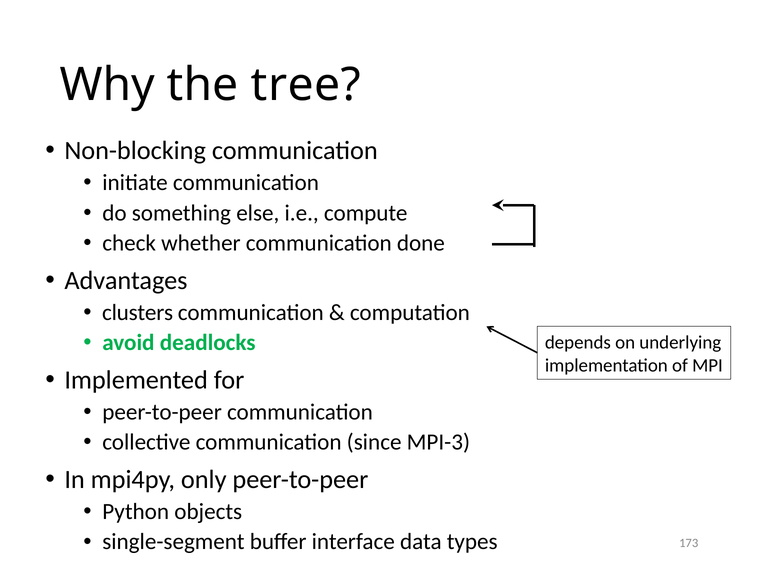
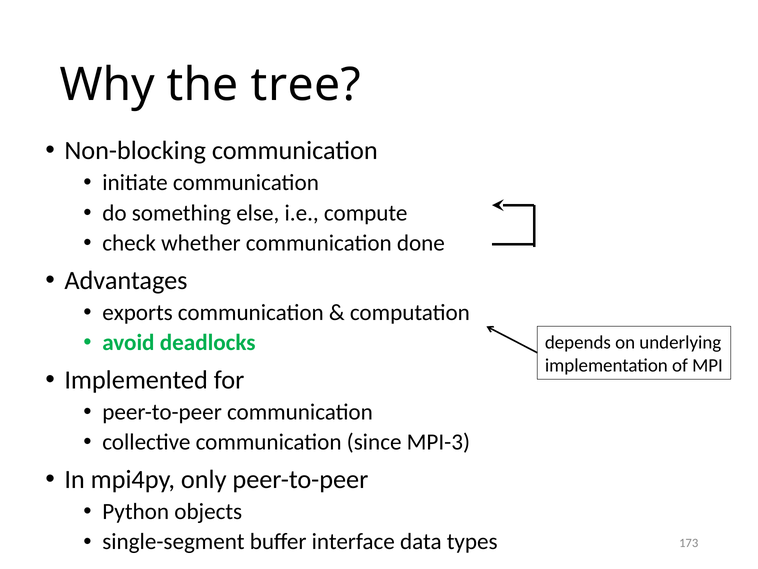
clusters: clusters -> exports
